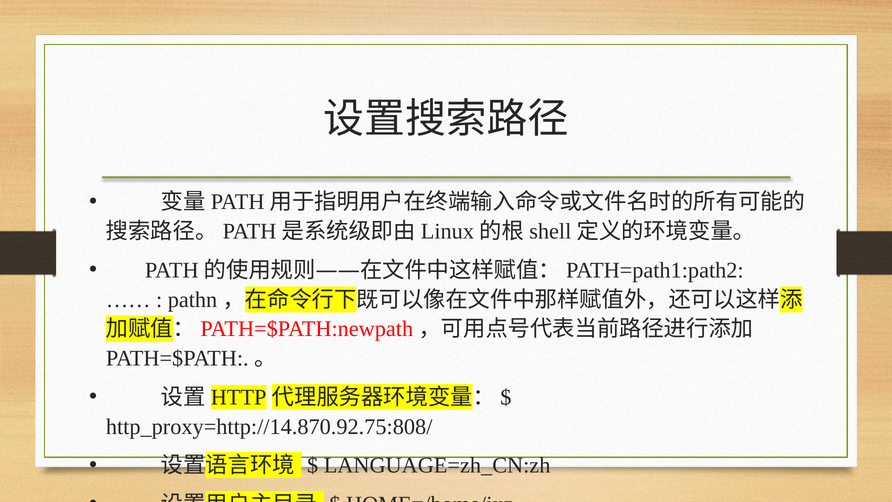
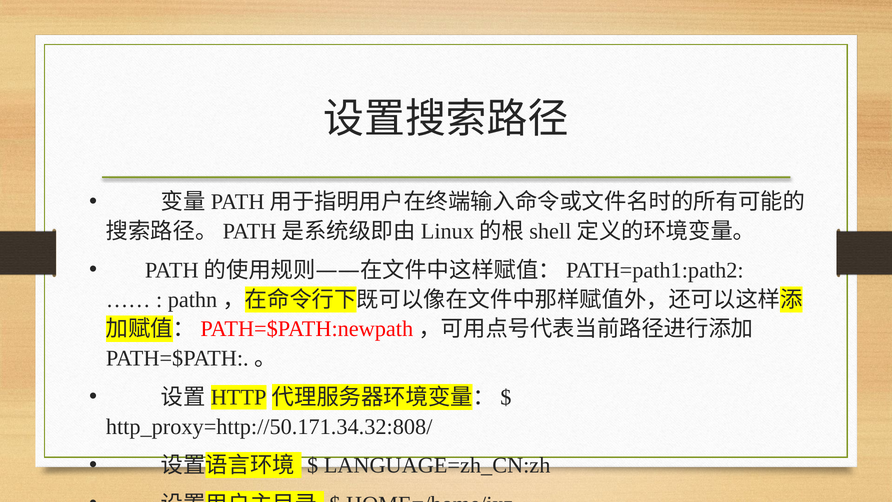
http_proxy=http://14.870.92.75:808/: http_proxy=http://14.870.92.75:808/ -> http_proxy=http://50.171.34.32:808/
